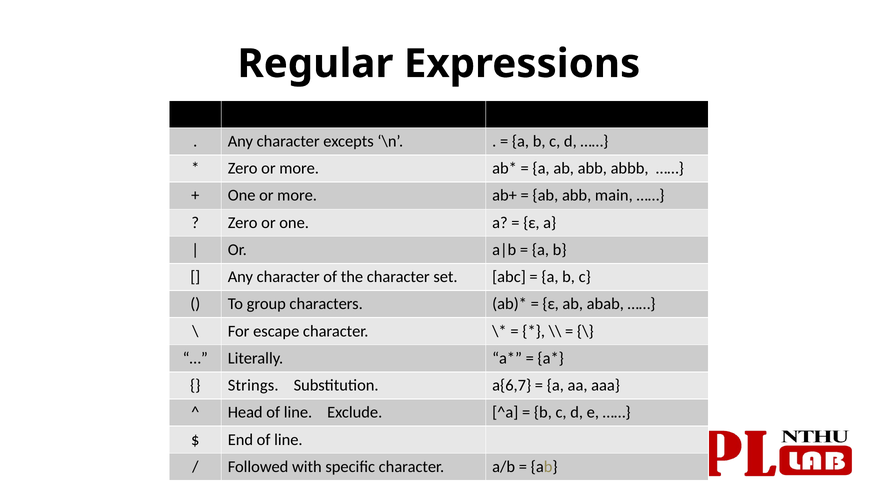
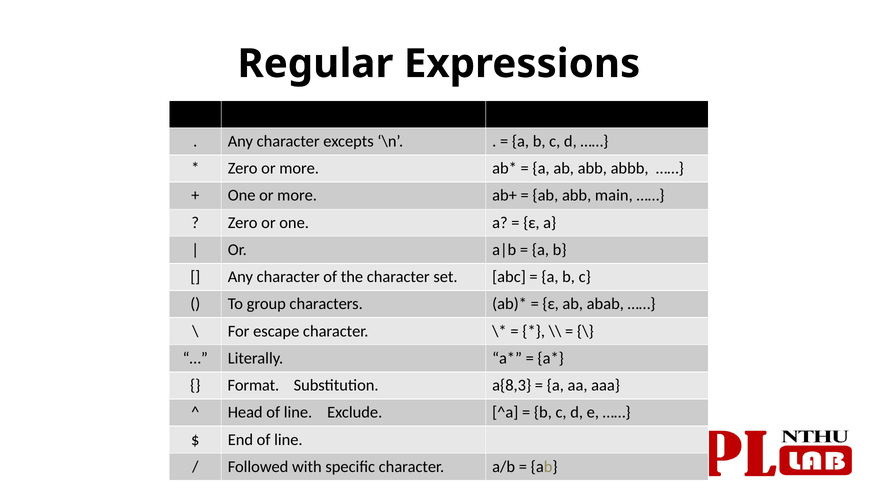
Strings: Strings -> Format
a{6,7: a{6,7 -> a{8,3
